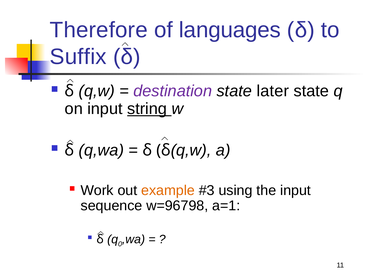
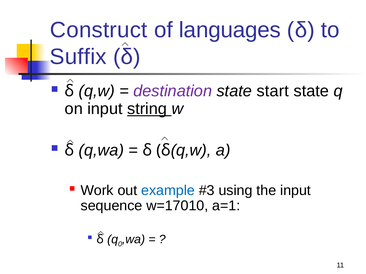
Therefore: Therefore -> Construct
later: later -> start
example colour: orange -> blue
w=96798: w=96798 -> w=17010
